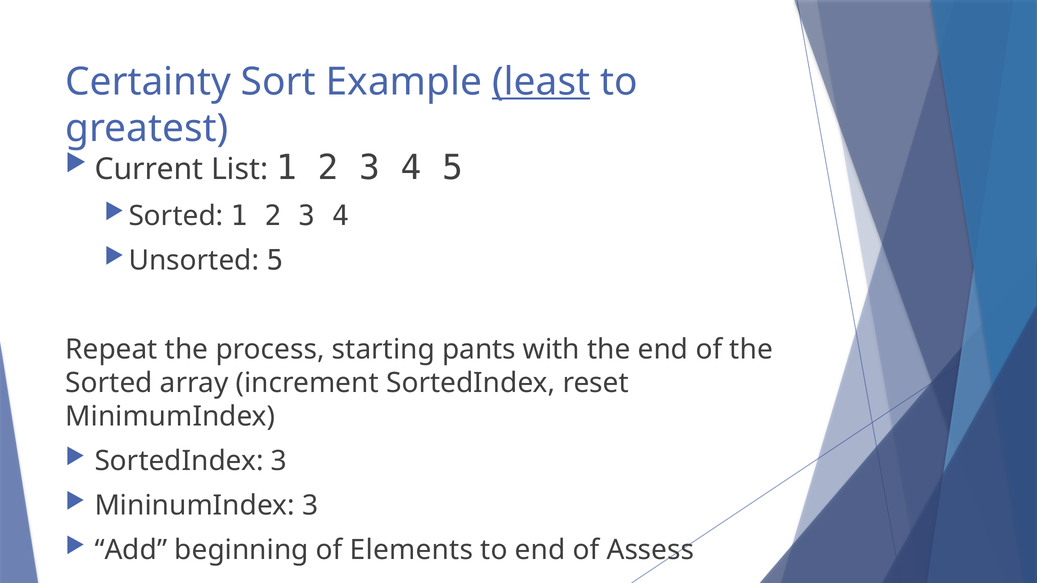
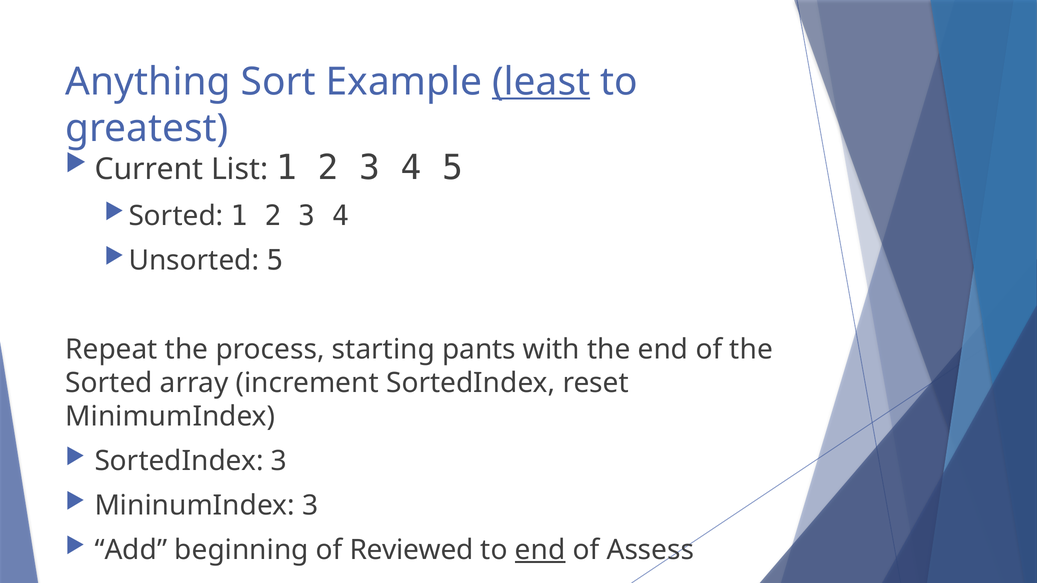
Certainty: Certainty -> Anything
Elements: Elements -> Reviewed
end at (540, 550) underline: none -> present
